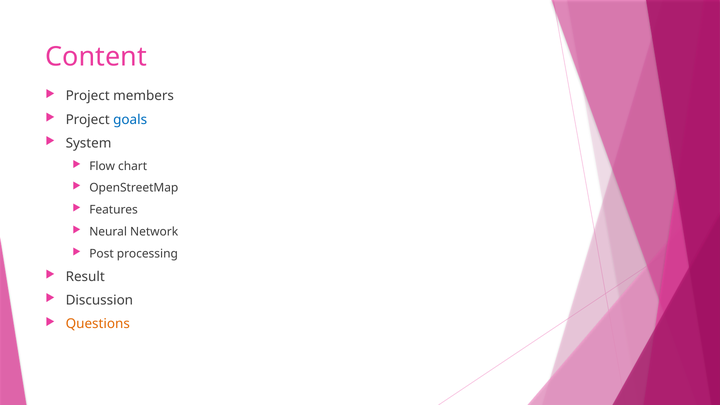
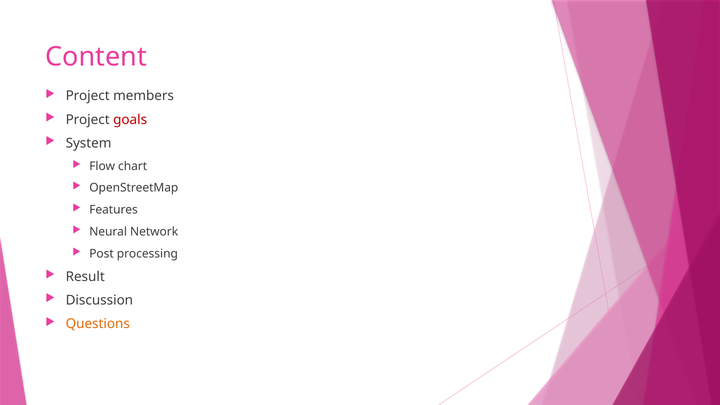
goals colour: blue -> red
